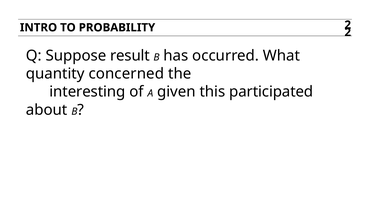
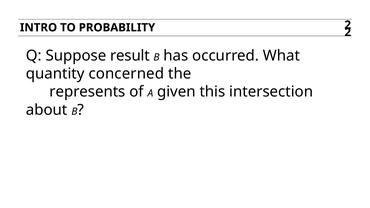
interesting: interesting -> represents
participated: participated -> intersection
